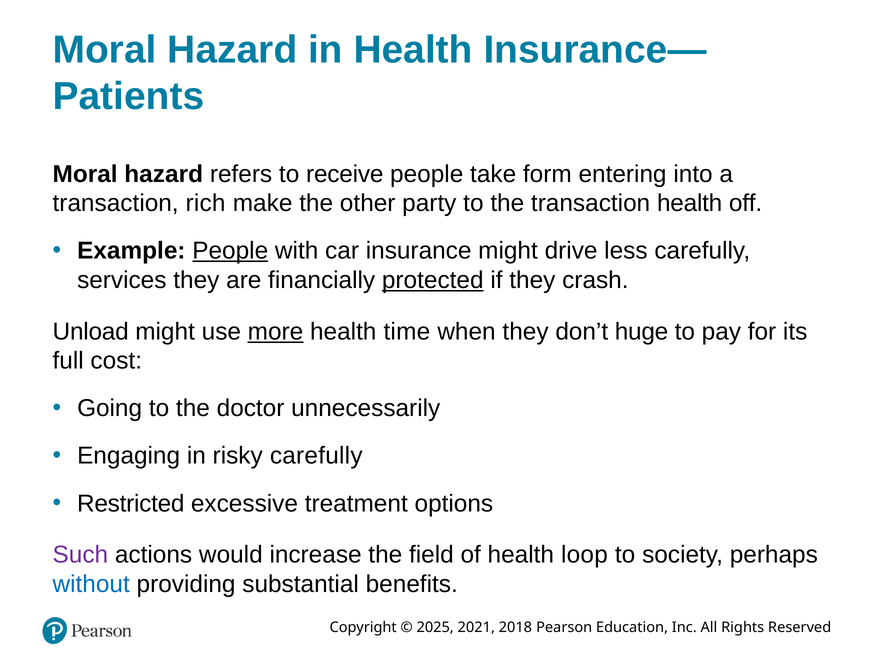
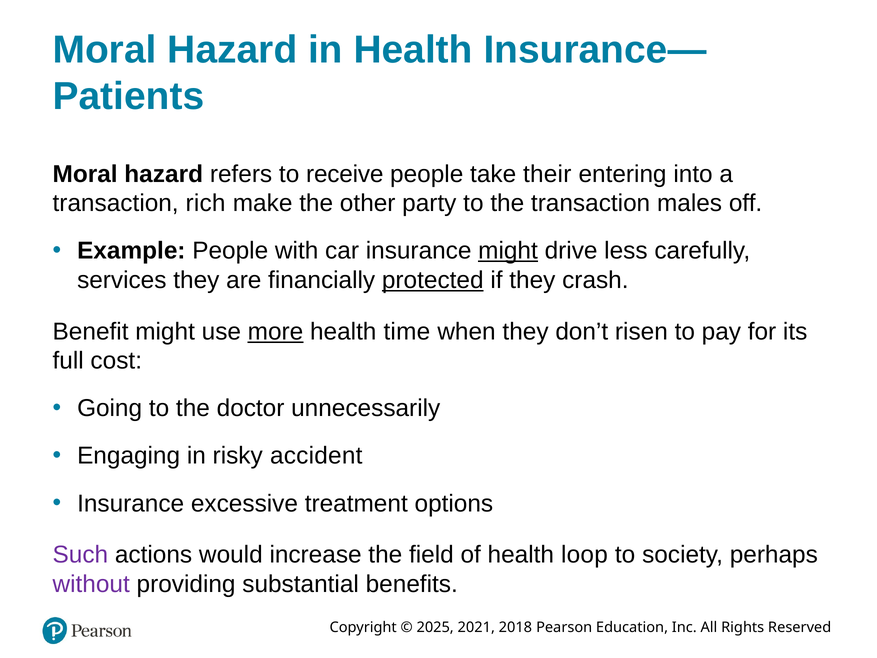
form: form -> their
transaction health: health -> males
People at (230, 251) underline: present -> none
might at (508, 251) underline: none -> present
Unload: Unload -> Benefit
huge: huge -> risen
risky carefully: carefully -> accident
Restricted at (131, 503): Restricted -> Insurance
without colour: blue -> purple
